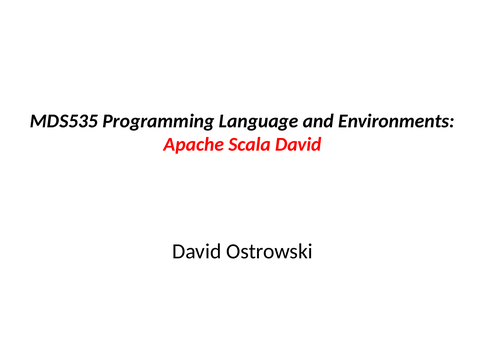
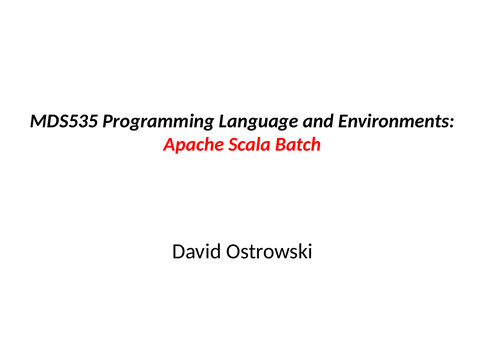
Scala David: David -> Batch
